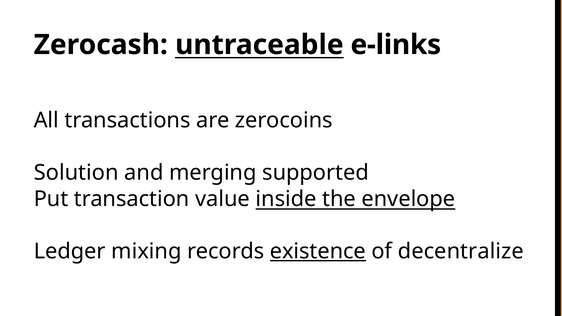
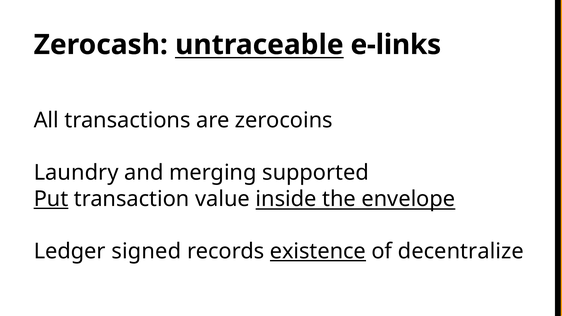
Solution: Solution -> Laundry
Put underline: none -> present
mixing: mixing -> signed
